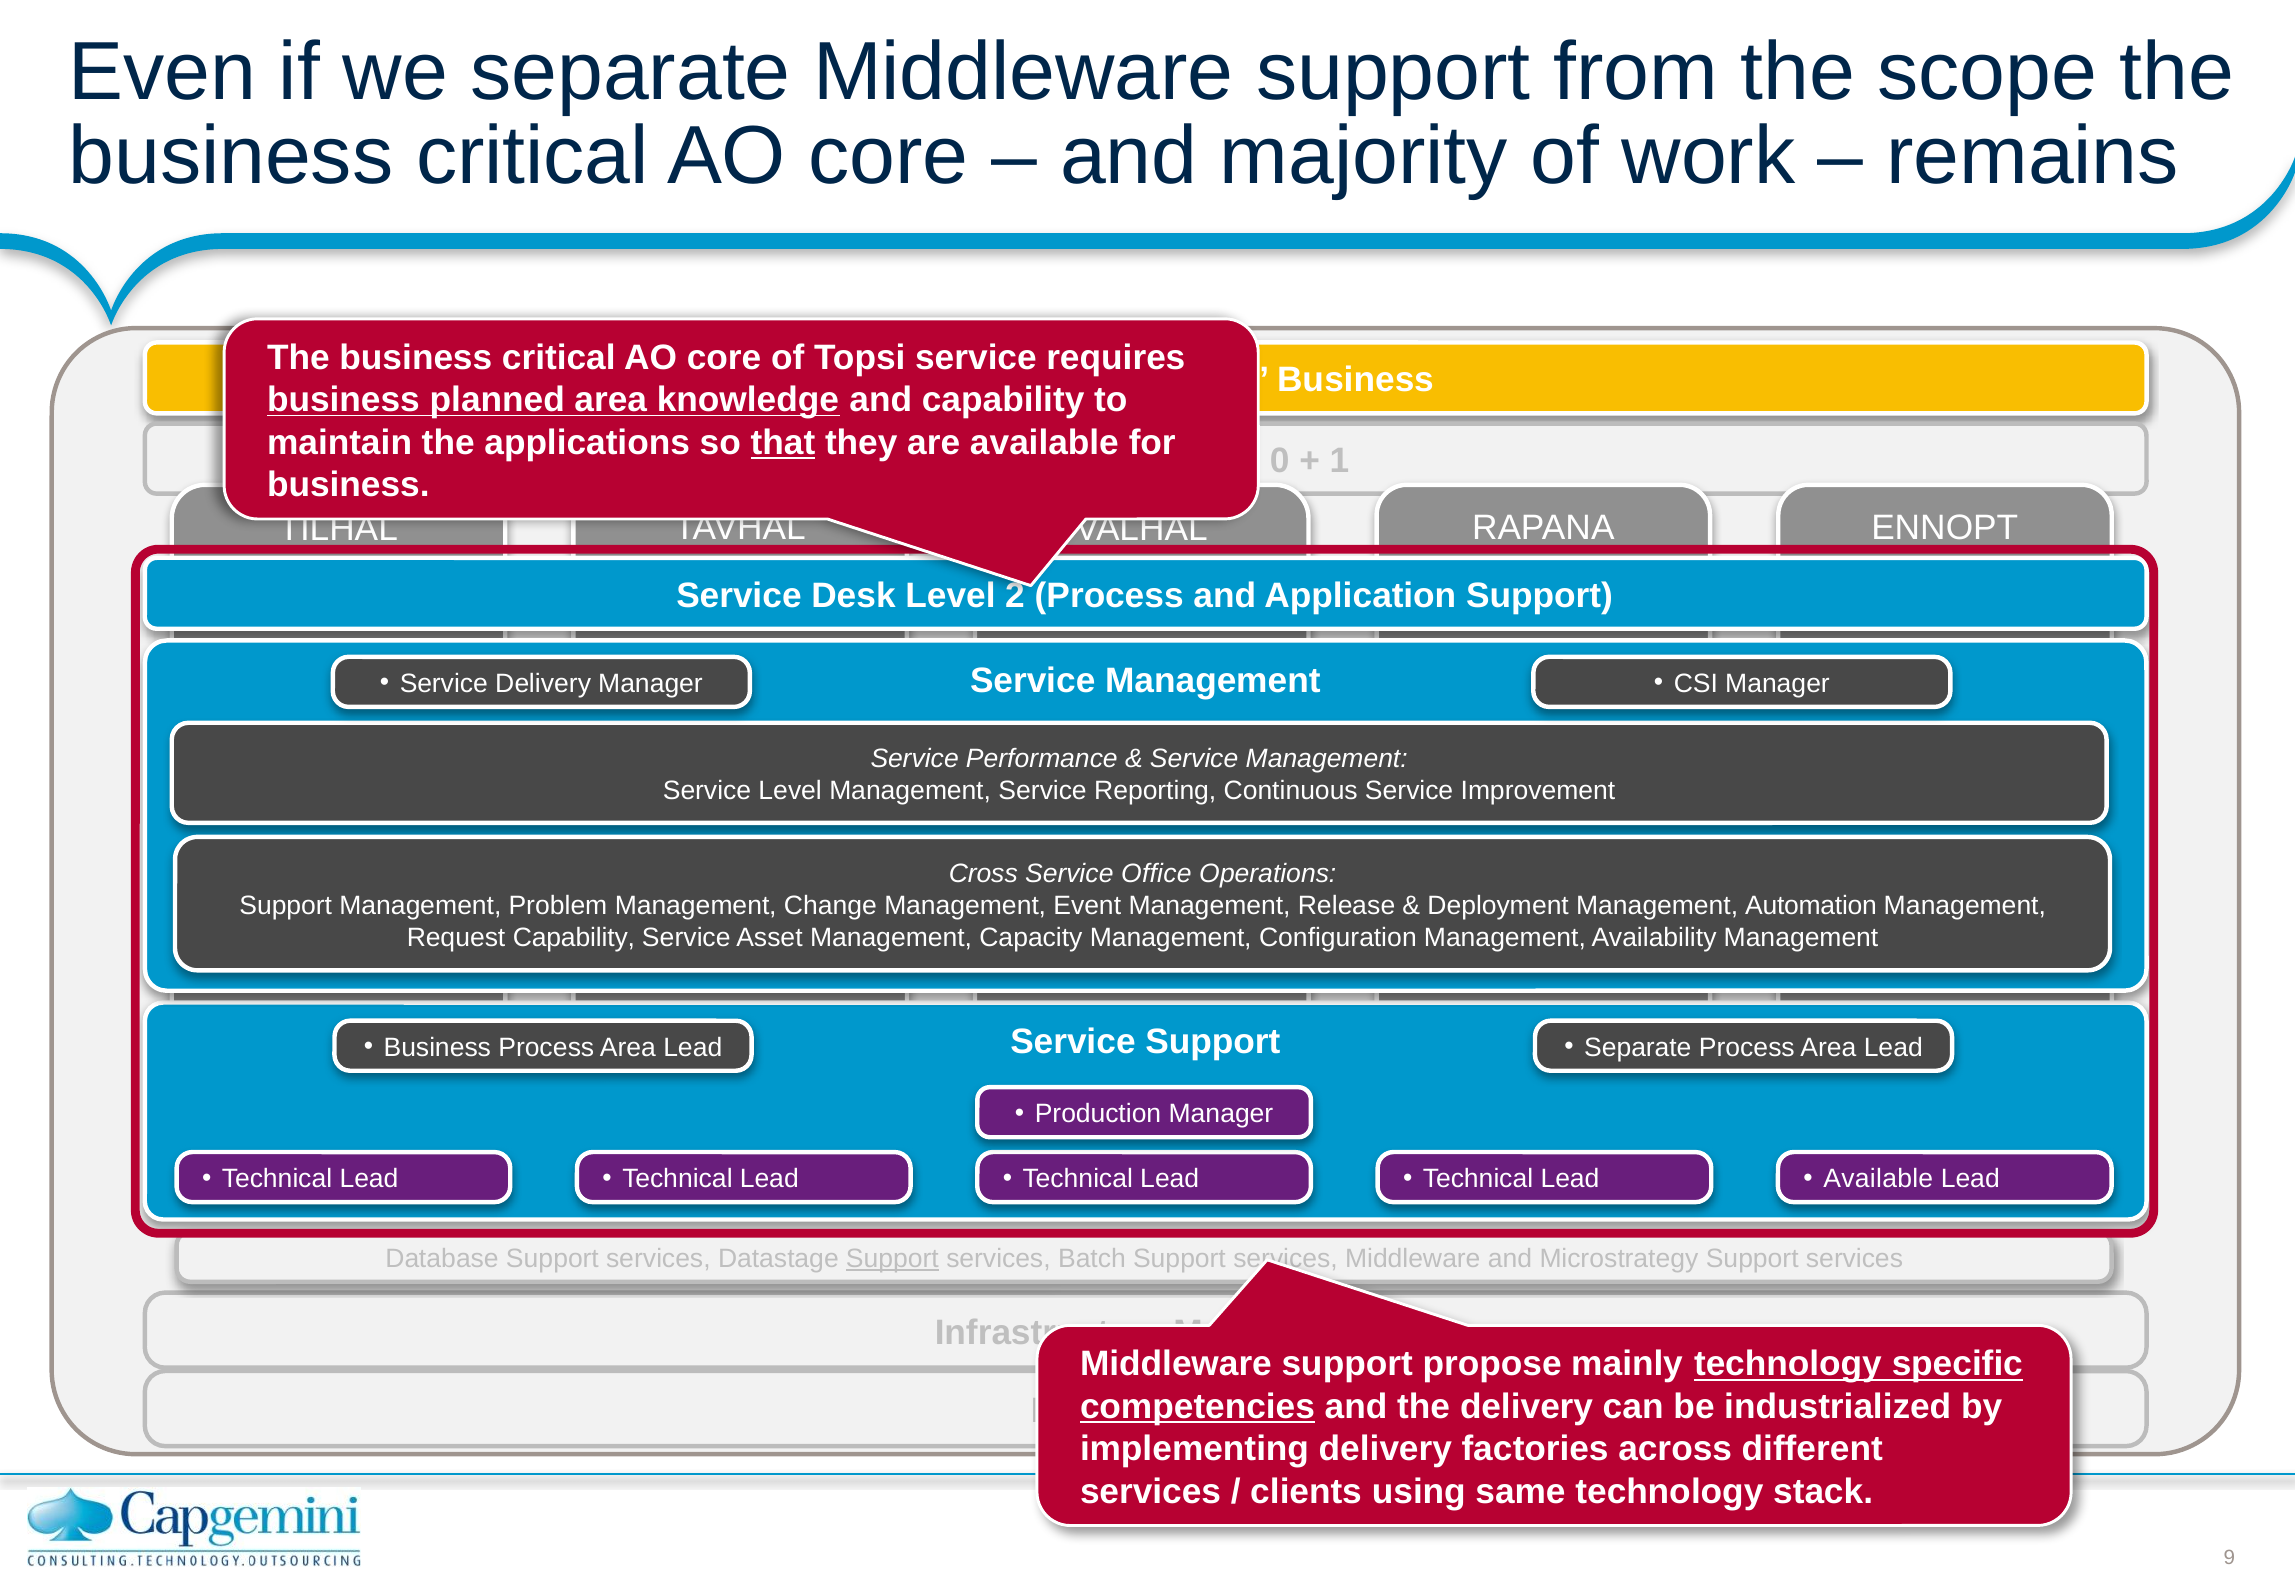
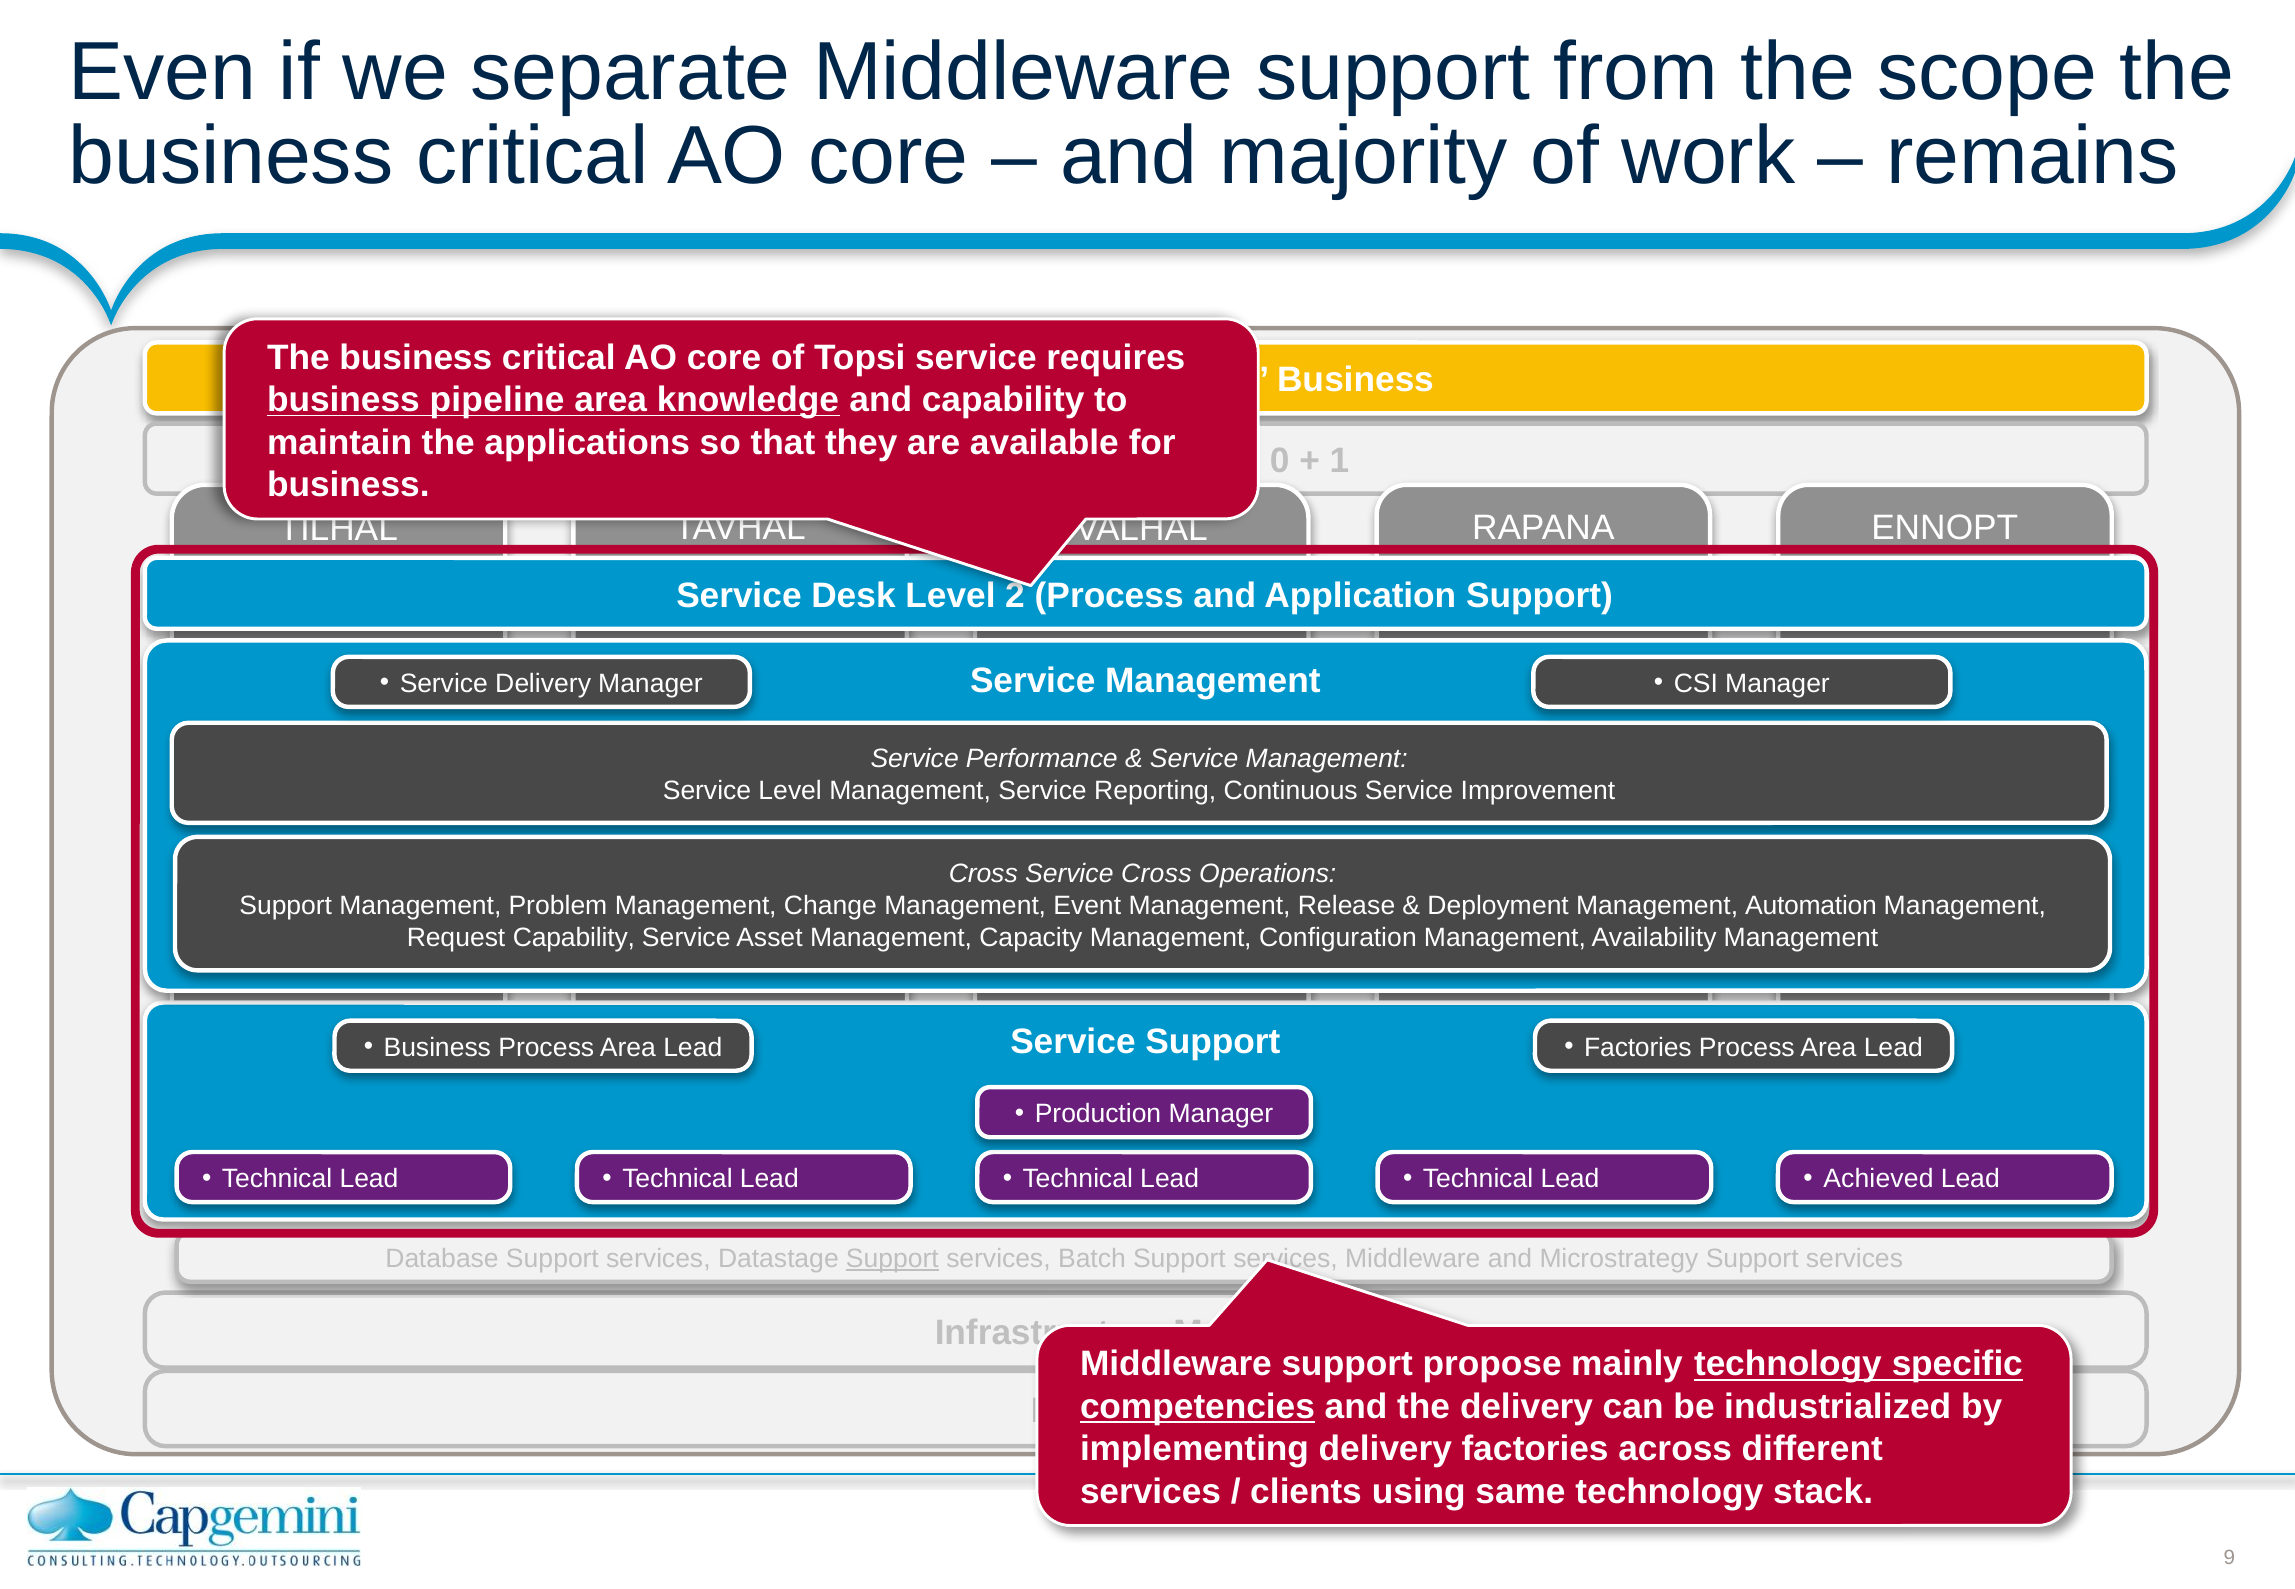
planned: planned -> pipeline
that underline: present -> none
Service Office: Office -> Cross
Separate at (1638, 1047): Separate -> Factories
Available at (1878, 1179): Available -> Achieved
